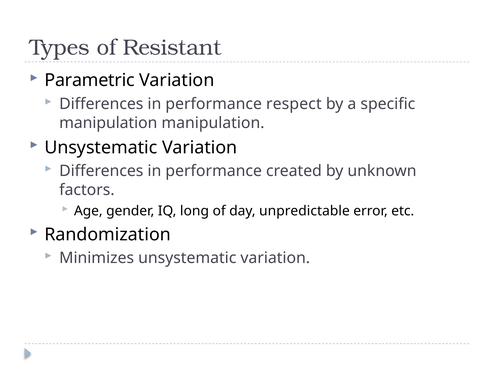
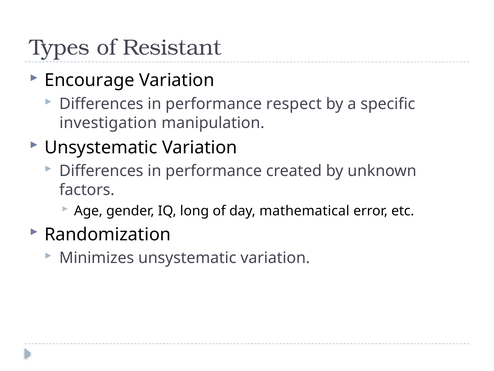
Parametric: Parametric -> Encourage
manipulation at (108, 123): manipulation -> investigation
unpredictable: unpredictable -> mathematical
